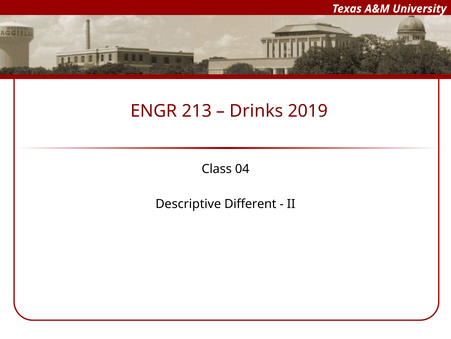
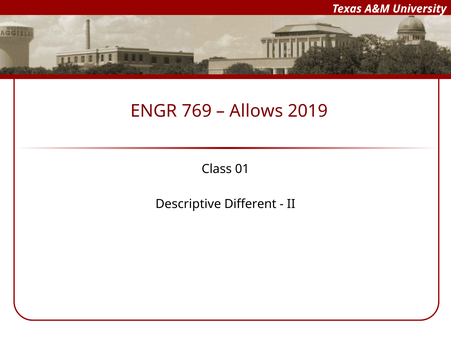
213: 213 -> 769
Drinks: Drinks -> Allows
04: 04 -> 01
